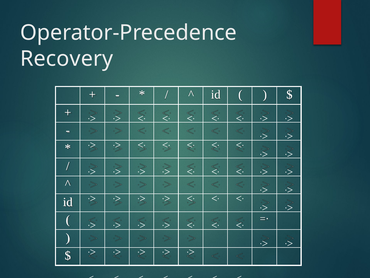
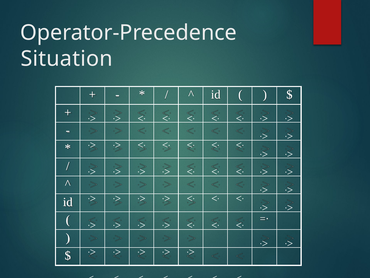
Recovery: Recovery -> Situation
